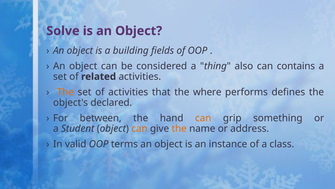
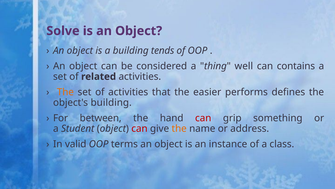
fields: fields -> tends
also: also -> well
where: where -> easier
object's declared: declared -> building
can at (203, 118) colour: orange -> red
can at (139, 128) colour: orange -> red
